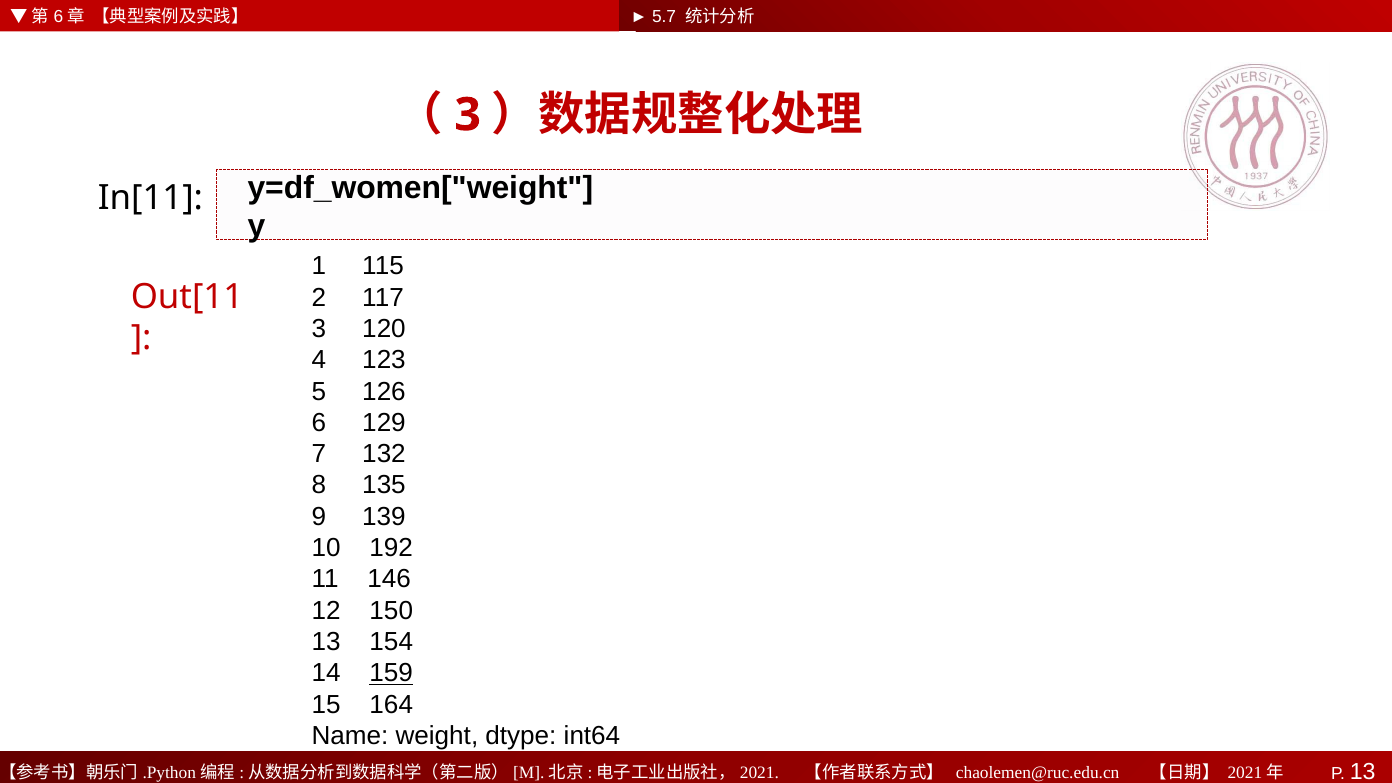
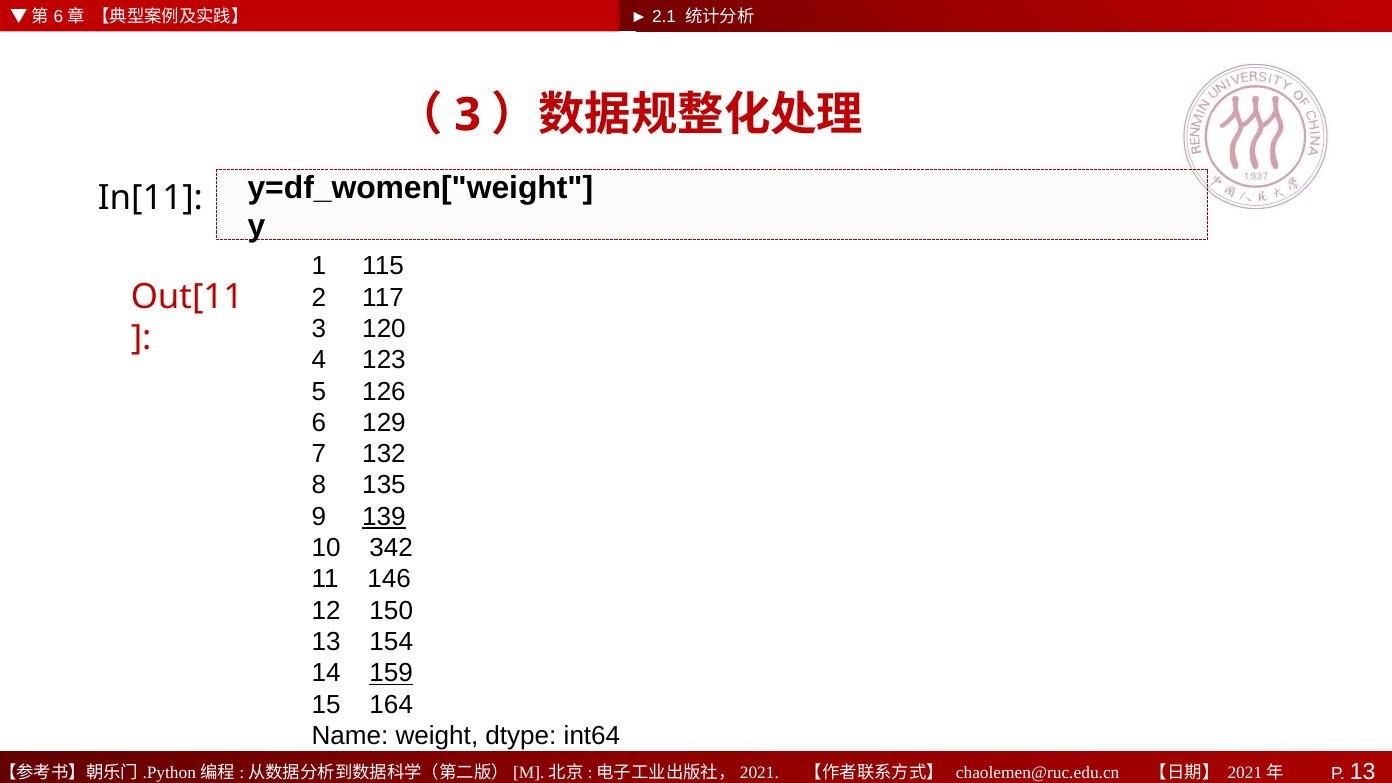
5.7: 5.7 -> 2.1
139 underline: none -> present
192: 192 -> 342
